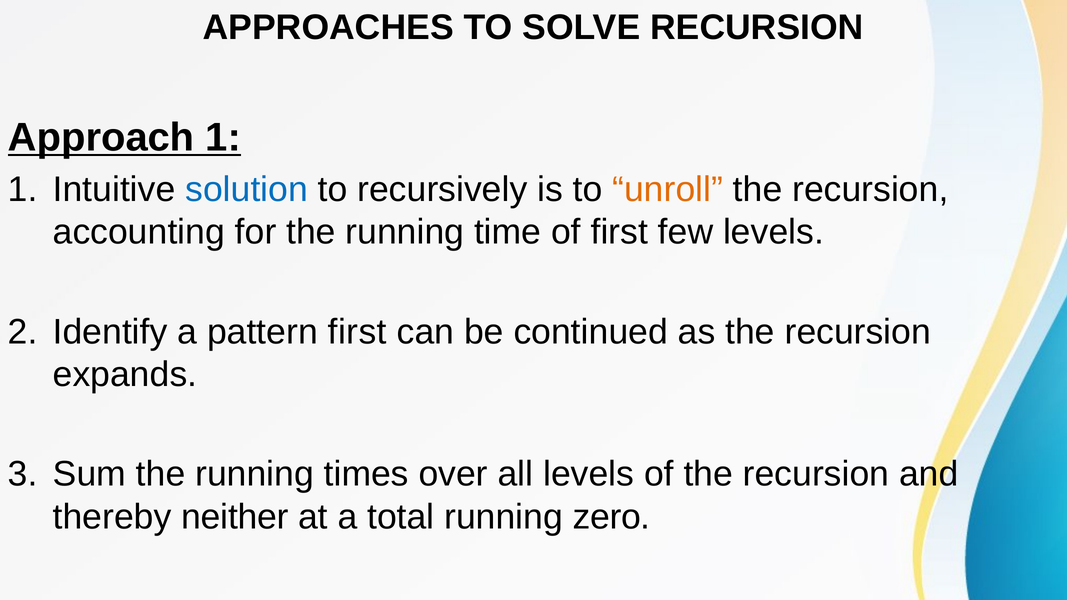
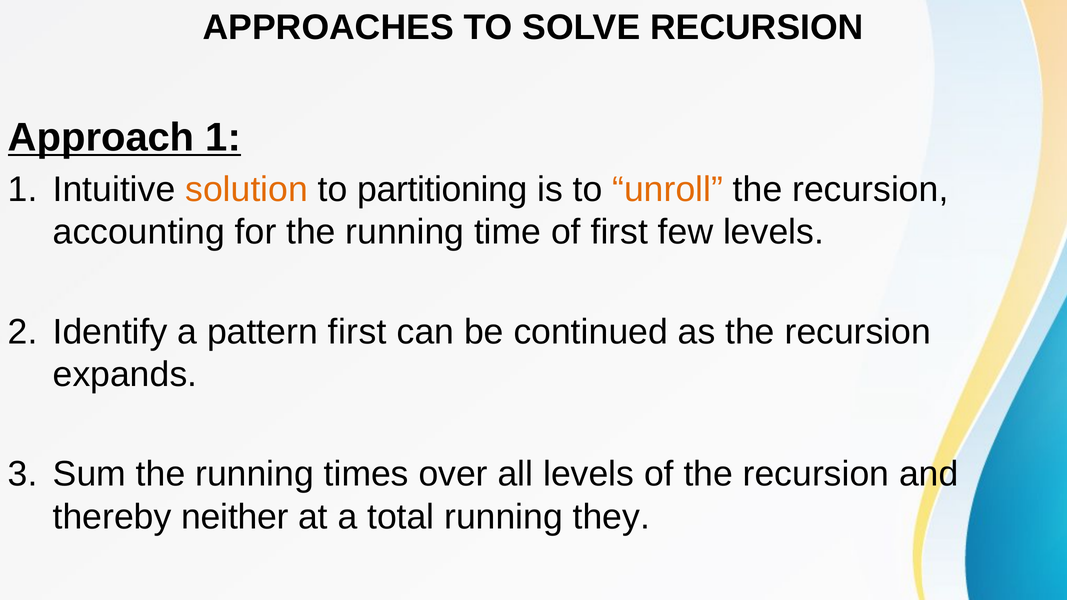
solution colour: blue -> orange
recursively: recursively -> partitioning
zero: zero -> they
